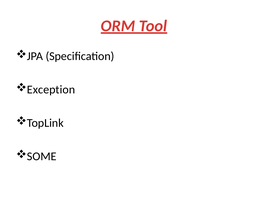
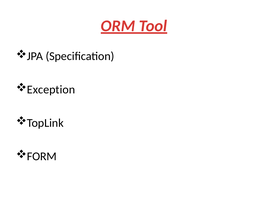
SOME: SOME -> FORM
